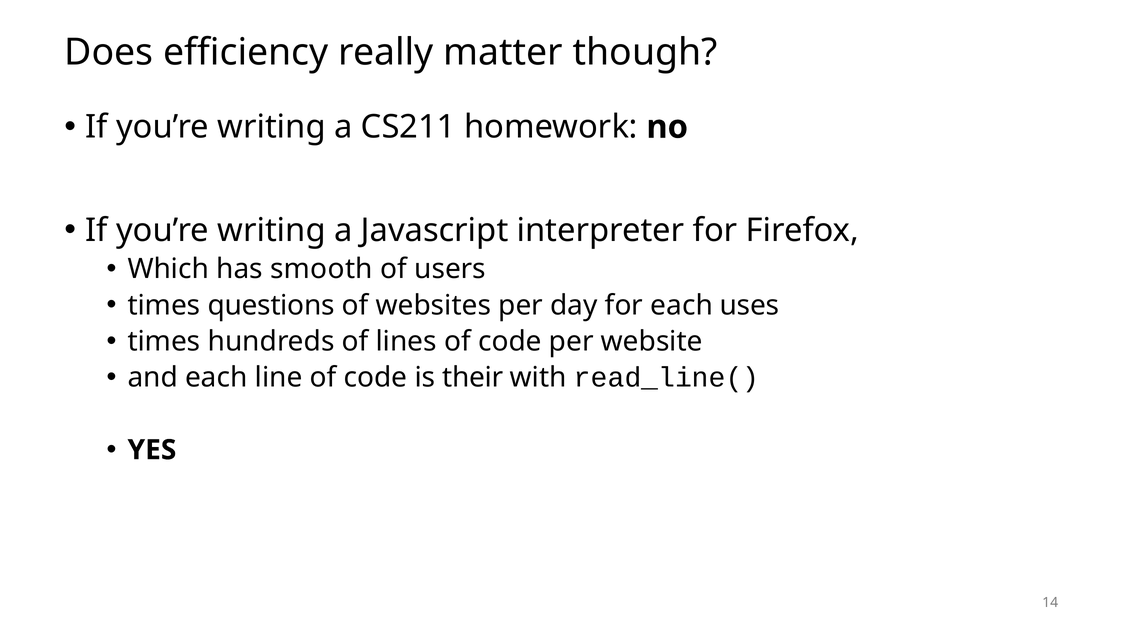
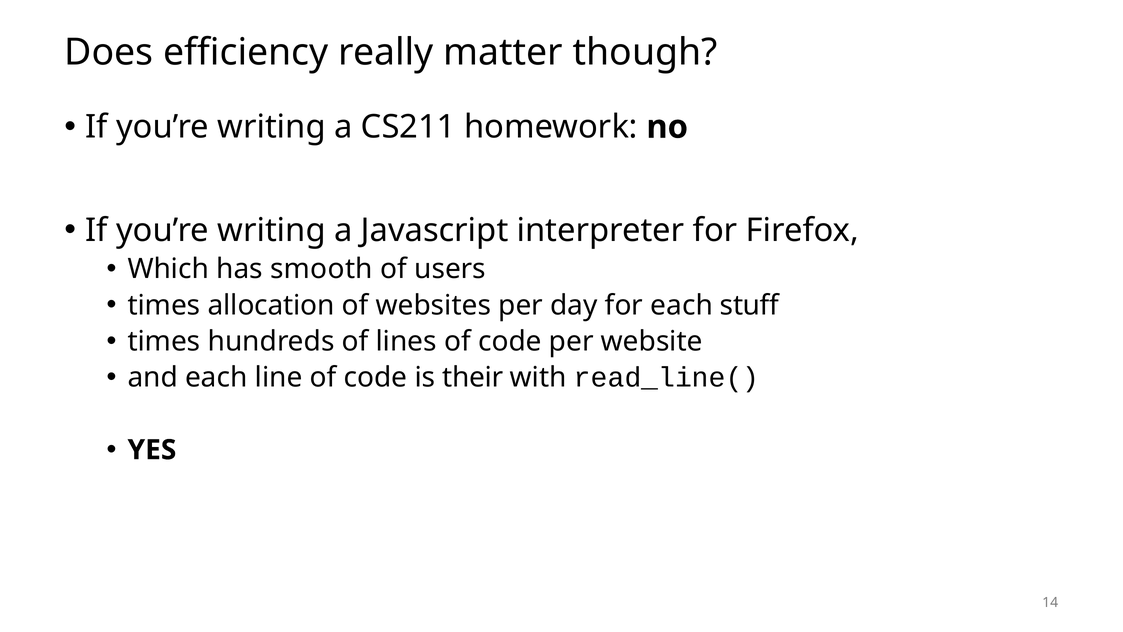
questions: questions -> allocation
uses: uses -> stuff
